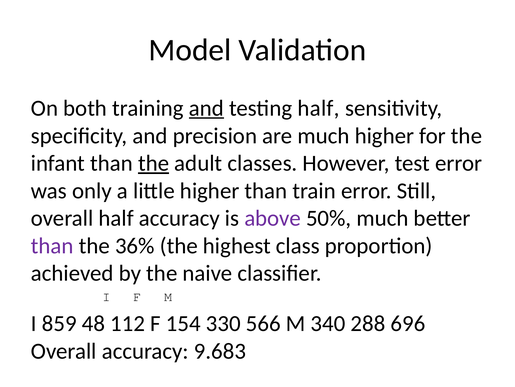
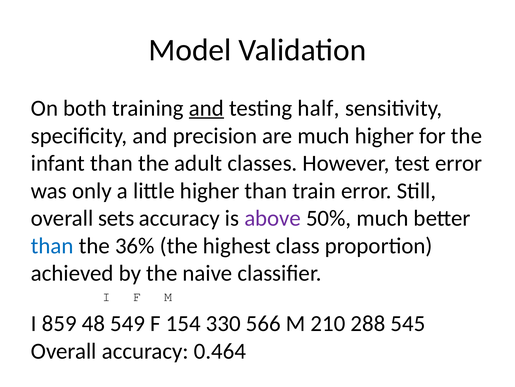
the at (154, 163) underline: present -> none
overall half: half -> sets
than at (52, 245) colour: purple -> blue
112: 112 -> 549
340: 340 -> 210
696: 696 -> 545
9.683: 9.683 -> 0.464
